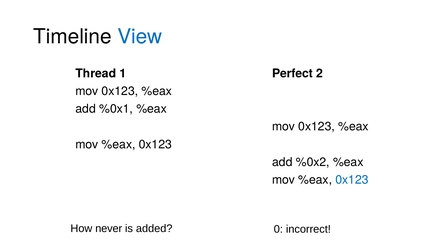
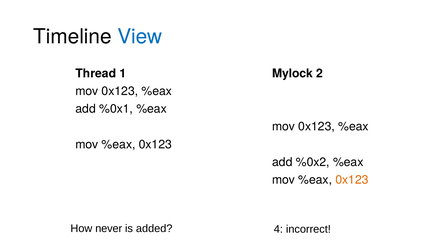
Perfect: Perfect -> Mylock
0x123 at (352, 180) colour: blue -> orange
0: 0 -> 4
